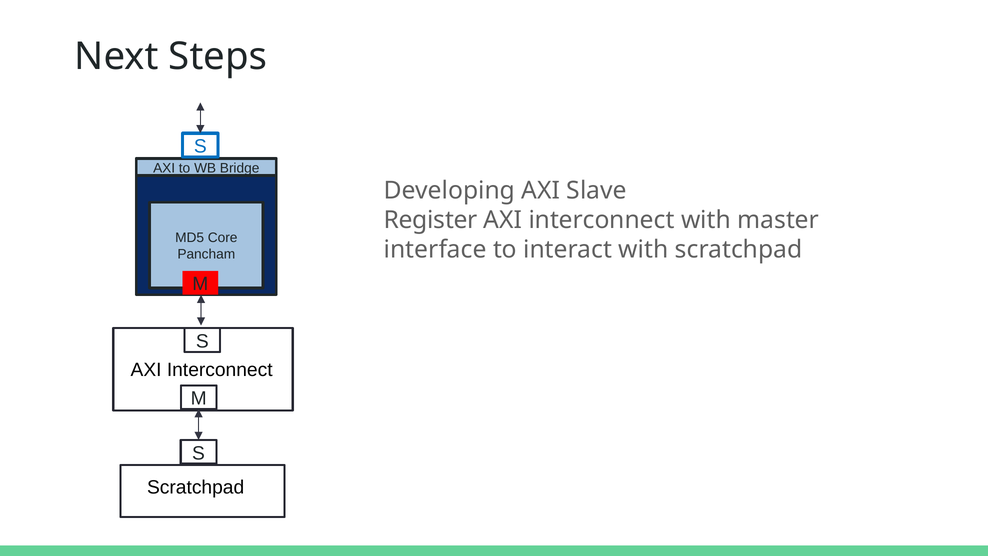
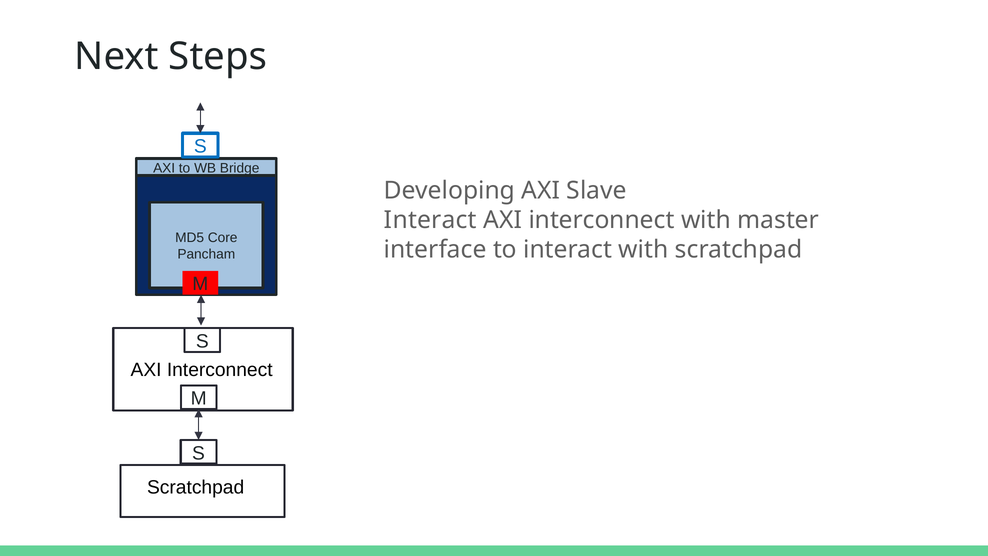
Register at (431, 220): Register -> Interact
